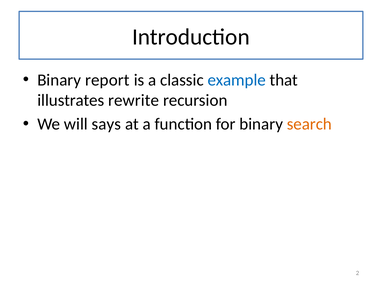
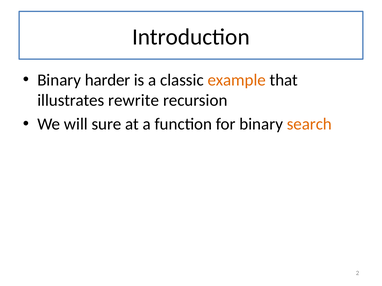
report: report -> harder
example colour: blue -> orange
says: says -> sure
